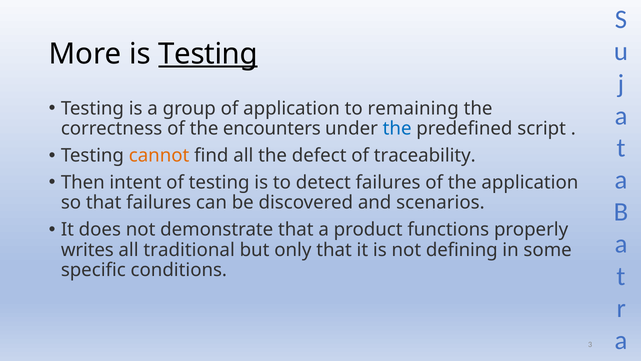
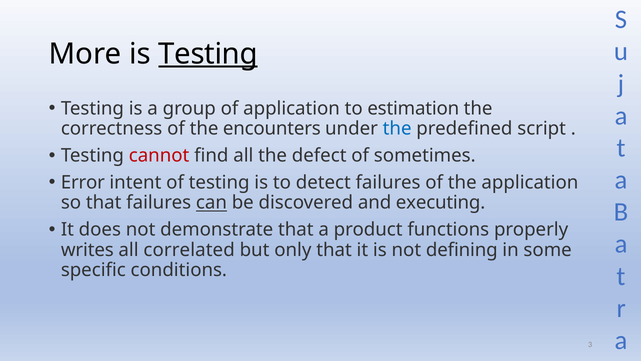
remaining: remaining -> estimation
cannot colour: orange -> red
traceability: traceability -> sometimes
Then: Then -> Error
can underline: none -> present
scenarios: scenarios -> executing
traditional: traditional -> correlated
